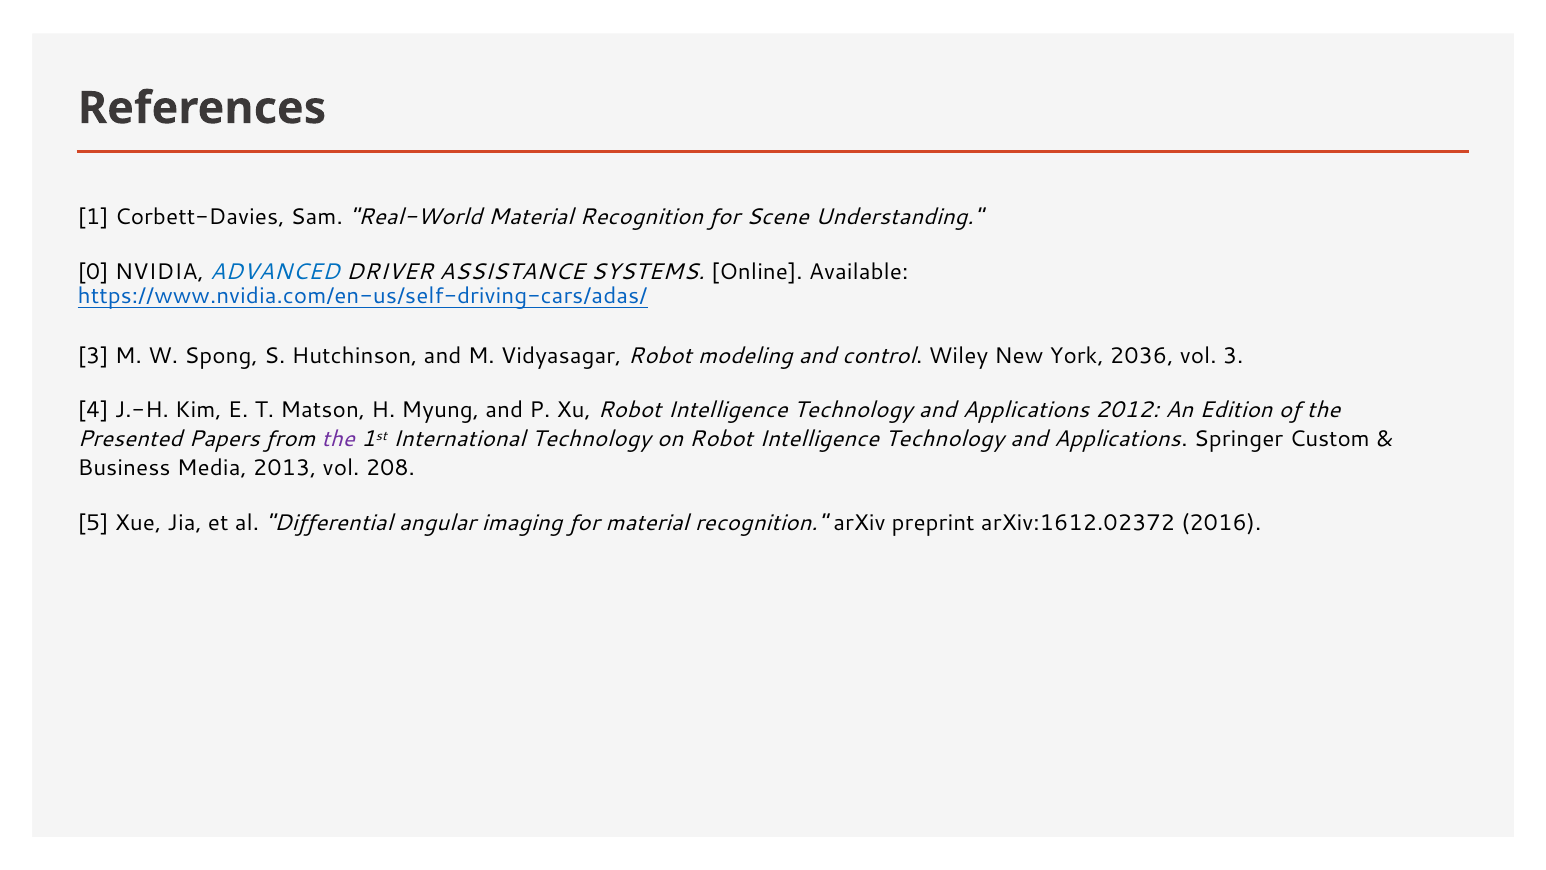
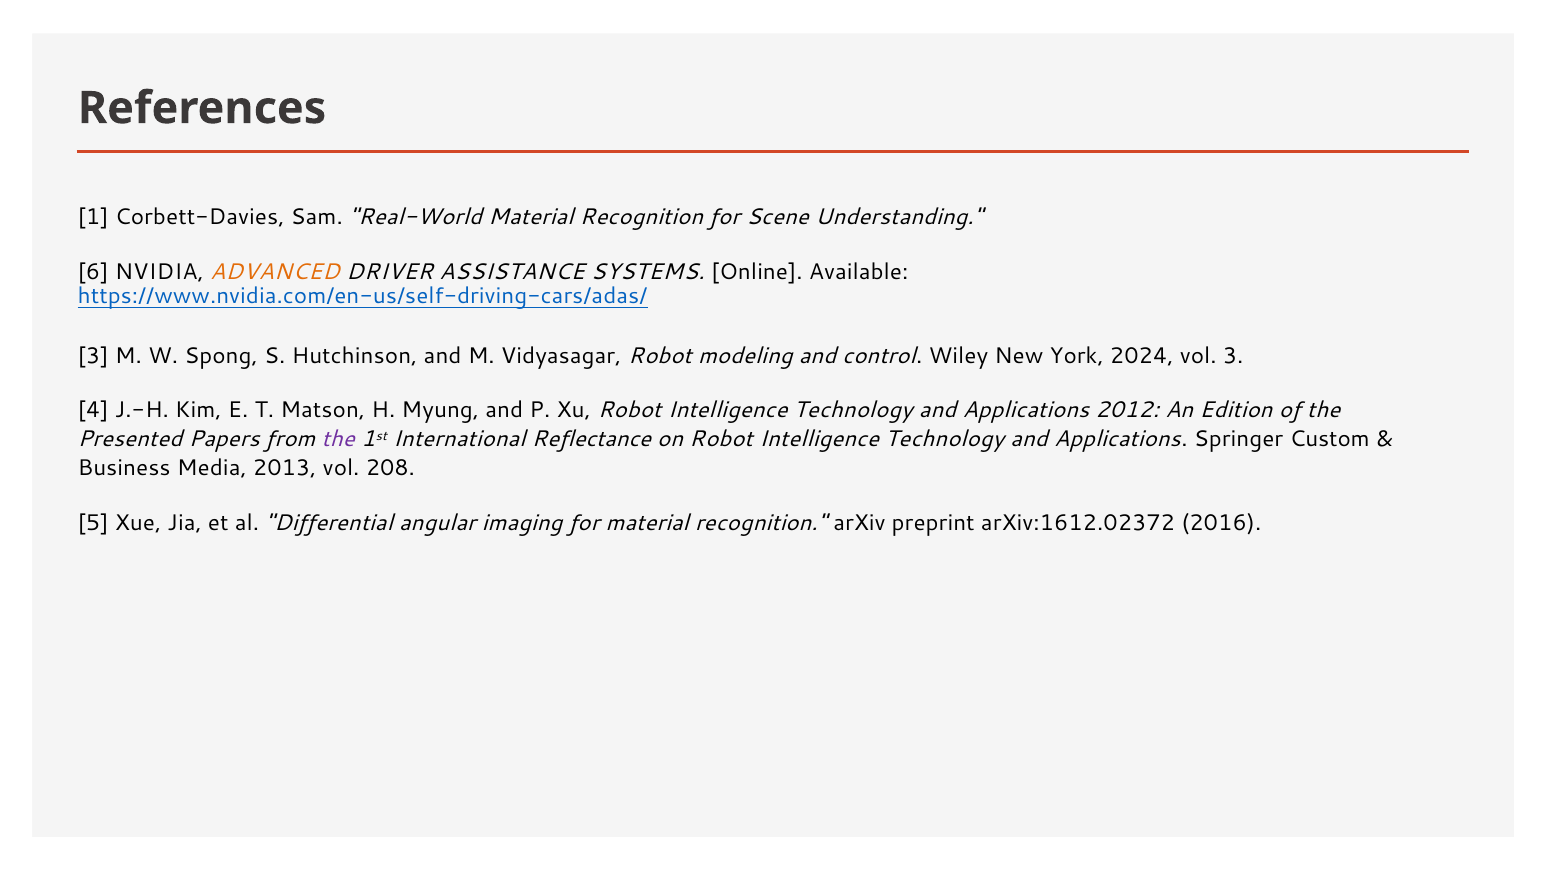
0: 0 -> 6
ADVANCED colour: blue -> orange
2036: 2036 -> 2024
International Technology: Technology -> Reflectance
